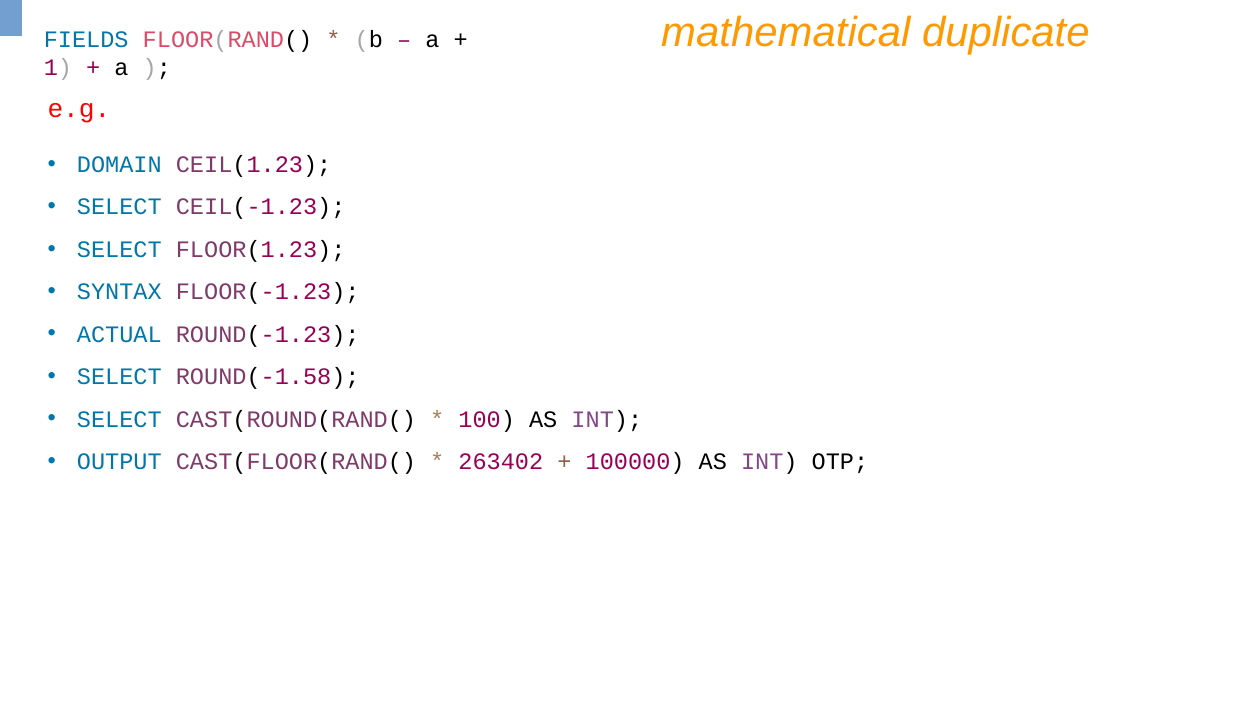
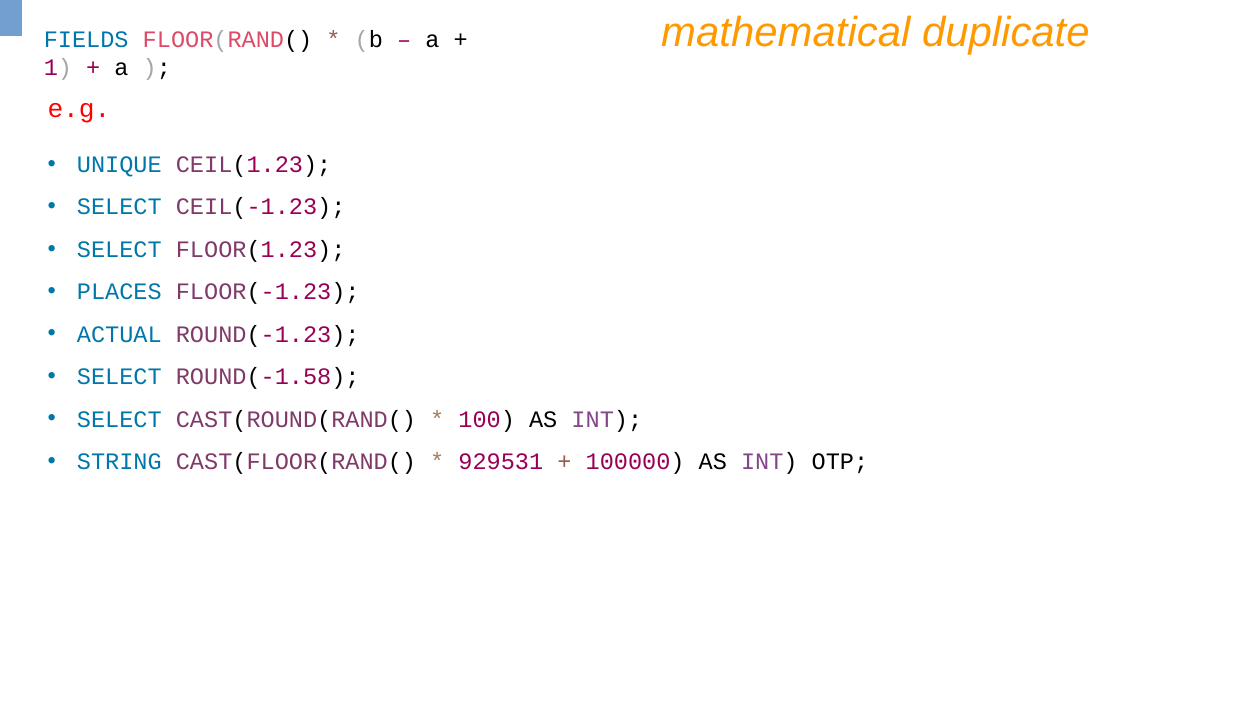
DOMAIN: DOMAIN -> UNIQUE
SYNTAX: SYNTAX -> PLACES
OUTPUT: OUTPUT -> STRING
263402: 263402 -> 929531
